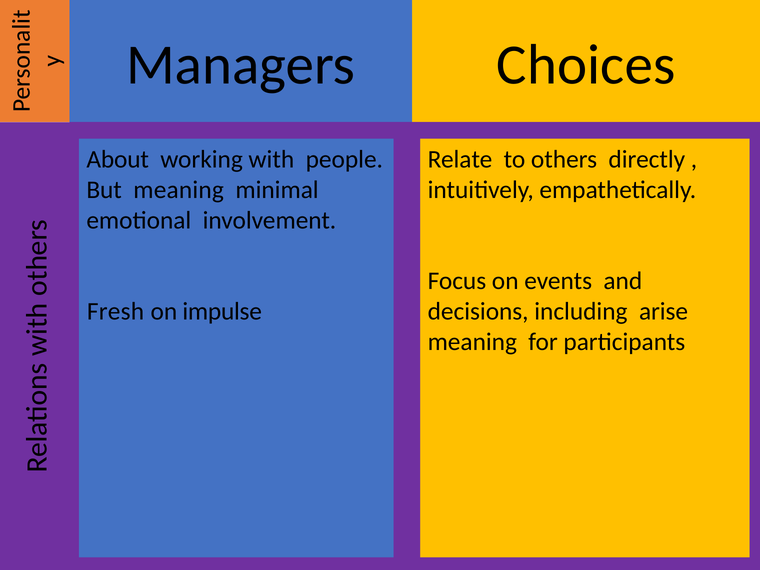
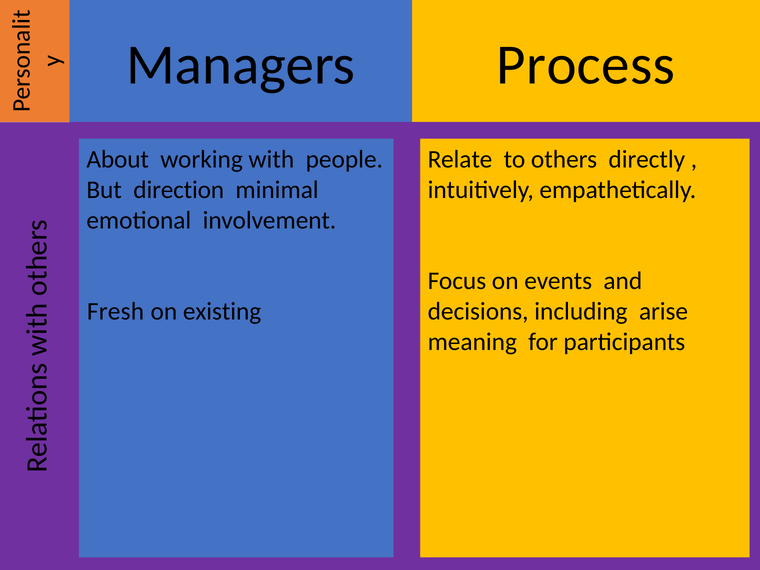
Choices: Choices -> Process
But meaning: meaning -> direction
impulse: impulse -> existing
